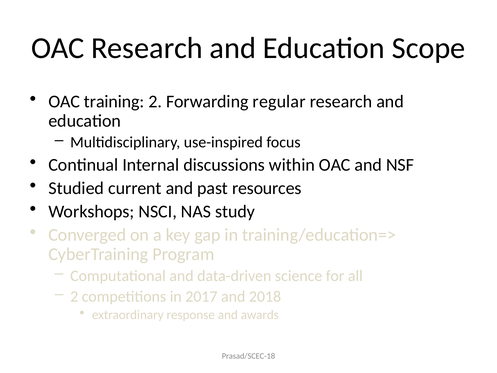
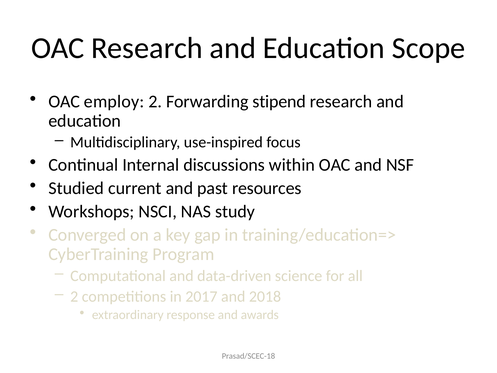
training: training -> employ
regular: regular -> stipend
